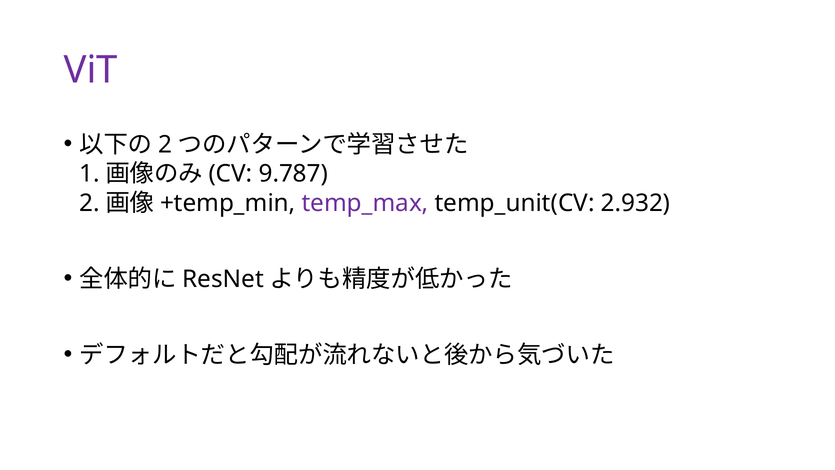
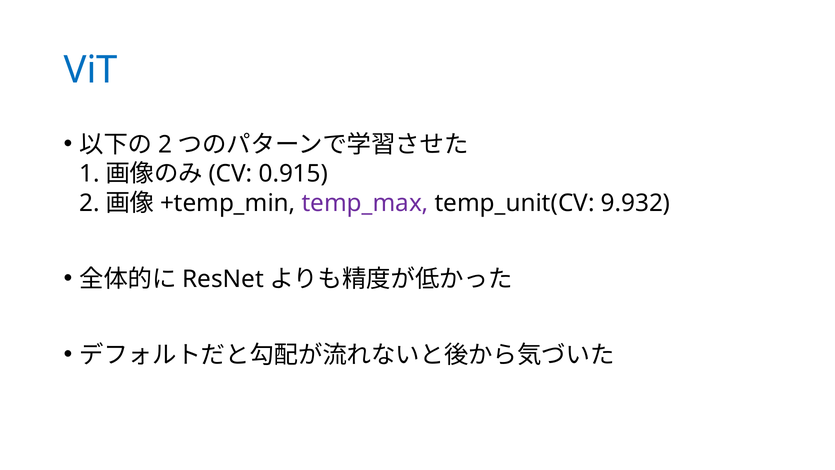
ViT colour: purple -> blue
9.787: 9.787 -> 0.915
2.932: 2.932 -> 9.932
